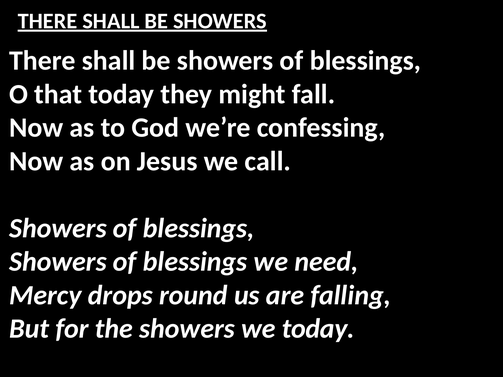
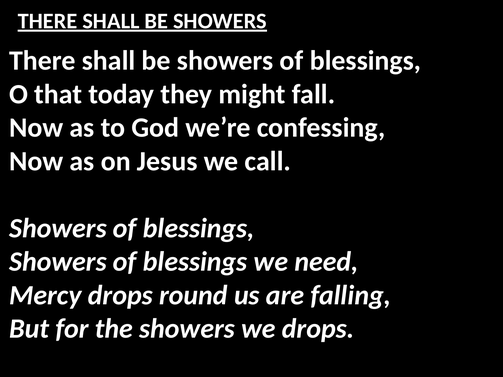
we today: today -> drops
